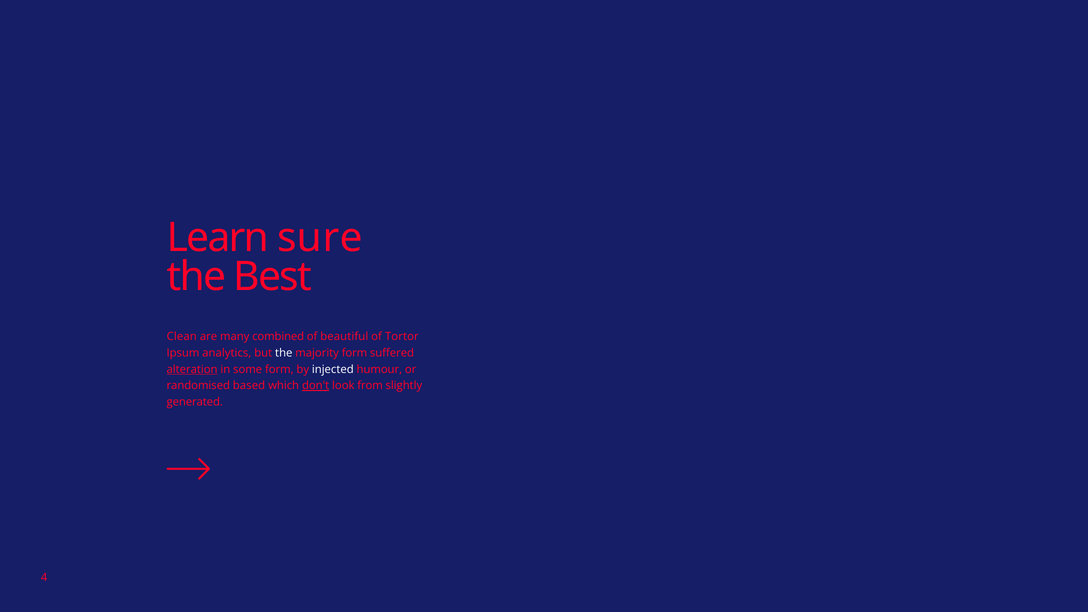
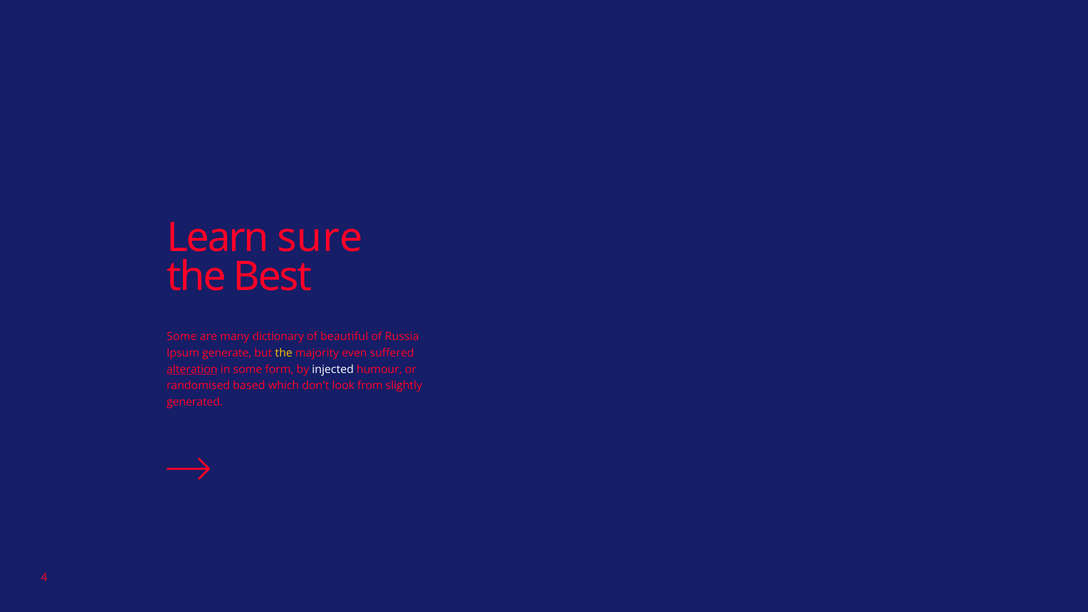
Clean at (182, 337): Clean -> Some
combined: combined -> dictionary
Tortor: Tortor -> Russia
analytics: analytics -> generate
the at (284, 353) colour: white -> yellow
majority form: form -> even
don't underline: present -> none
